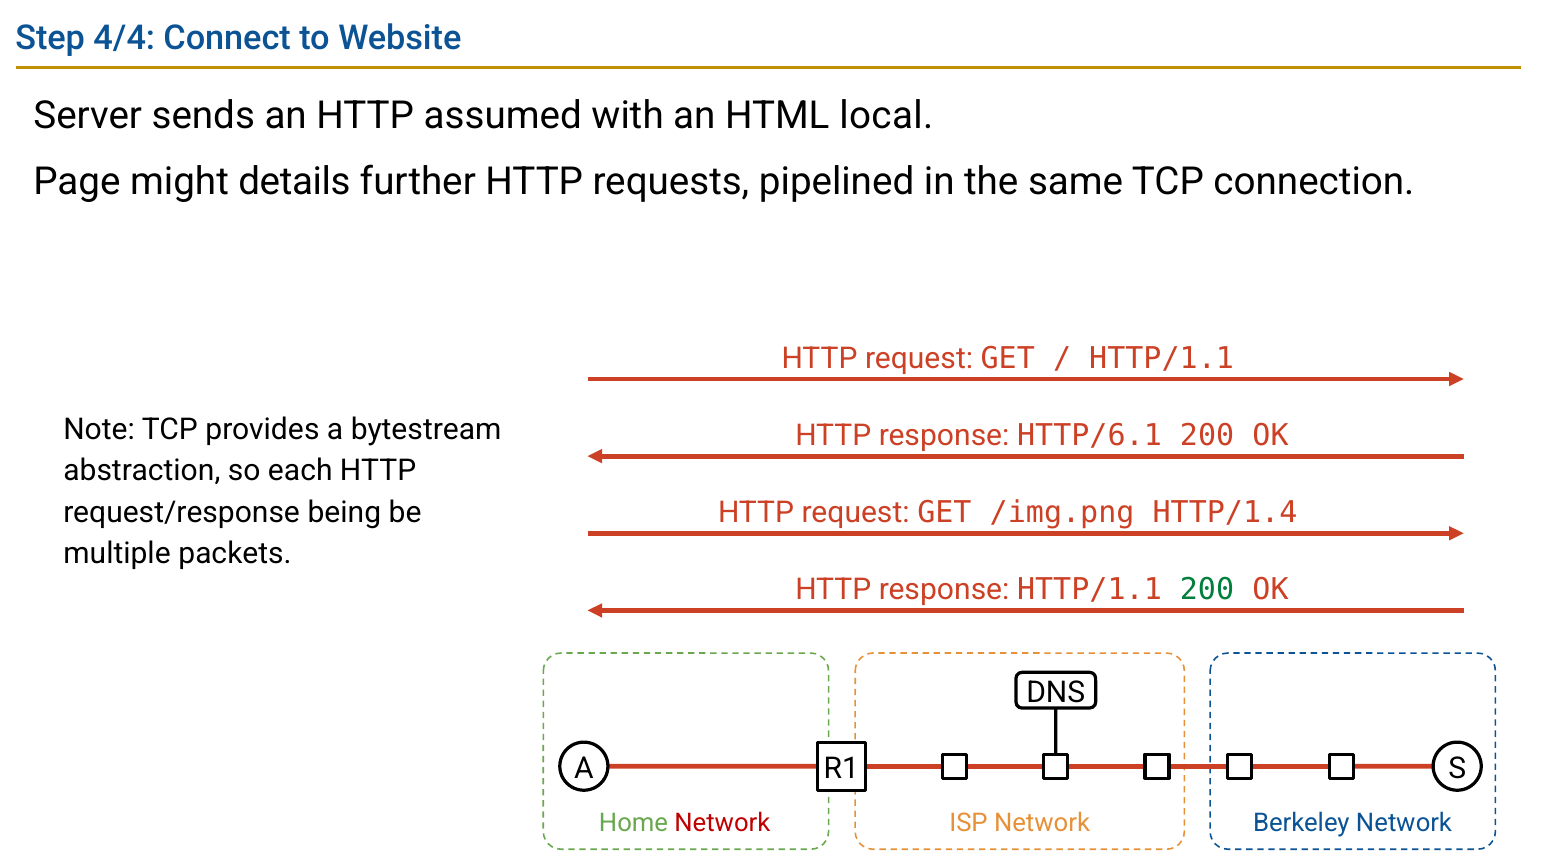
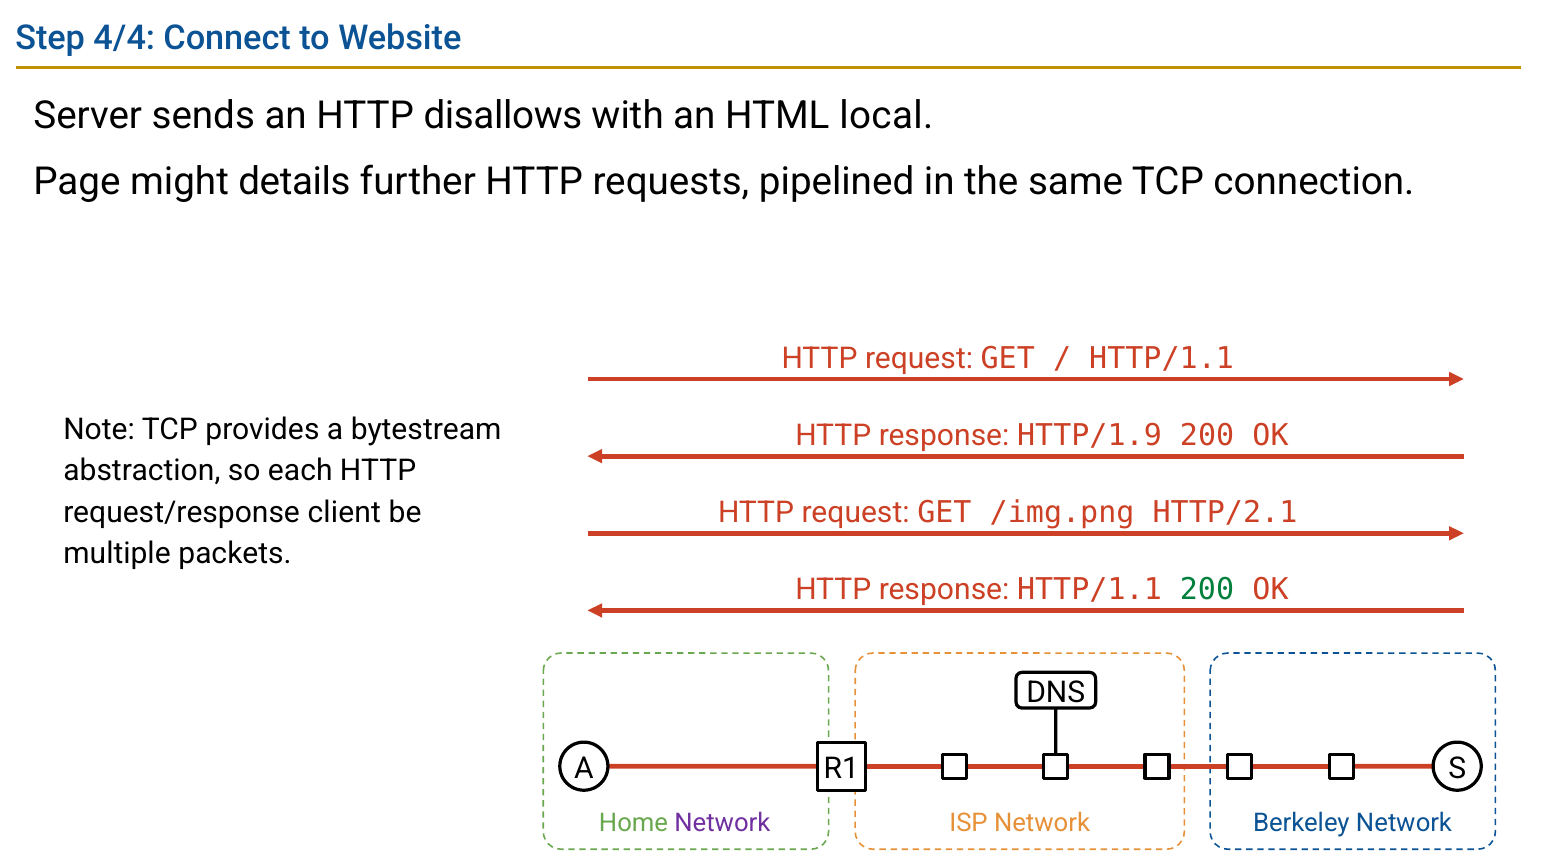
assumed: assumed -> disallows
HTTP/6.1: HTTP/6.1 -> HTTP/1.9
being: being -> client
HTTP/1.4: HTTP/1.4 -> HTTP/2.1
Network at (722, 823) colour: red -> purple
